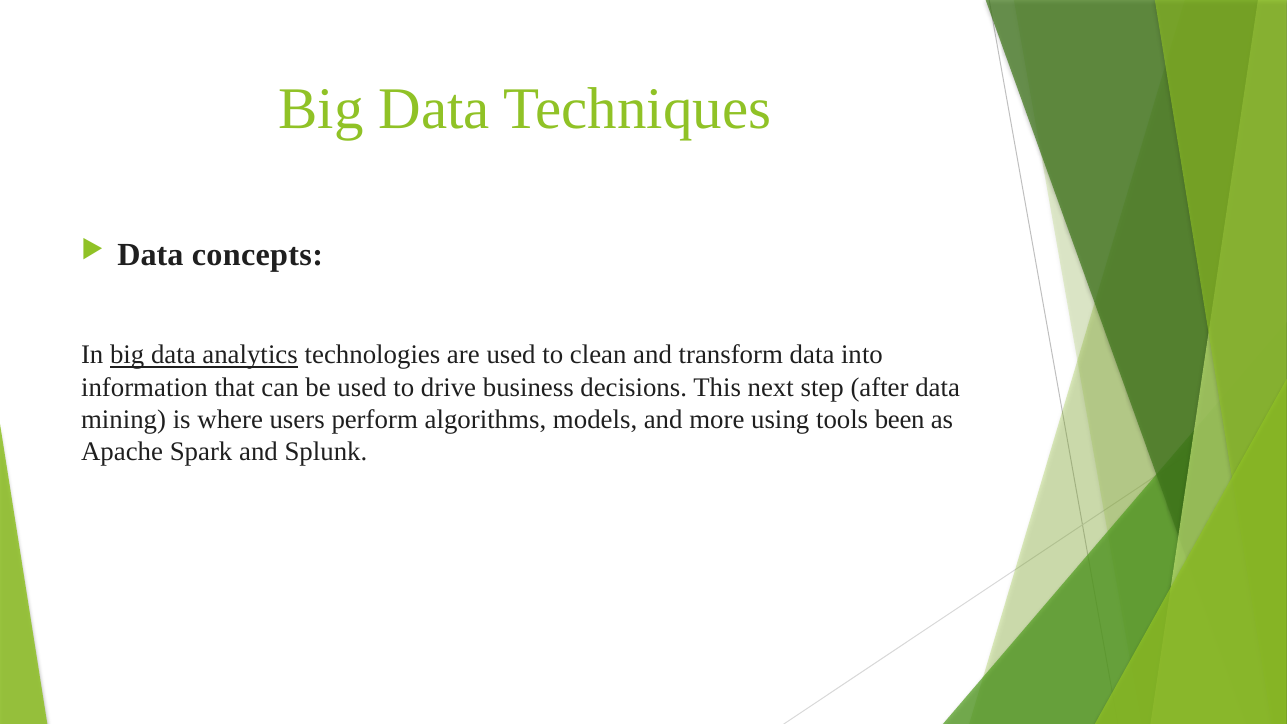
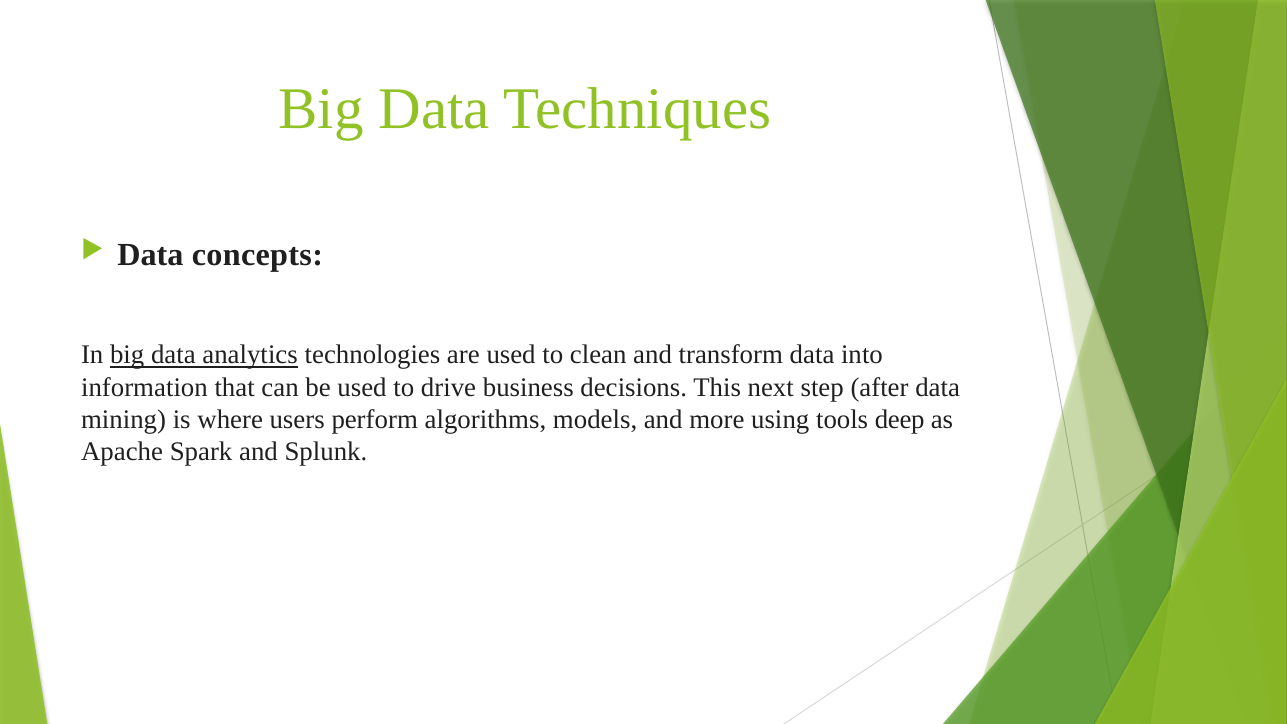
been: been -> deep
